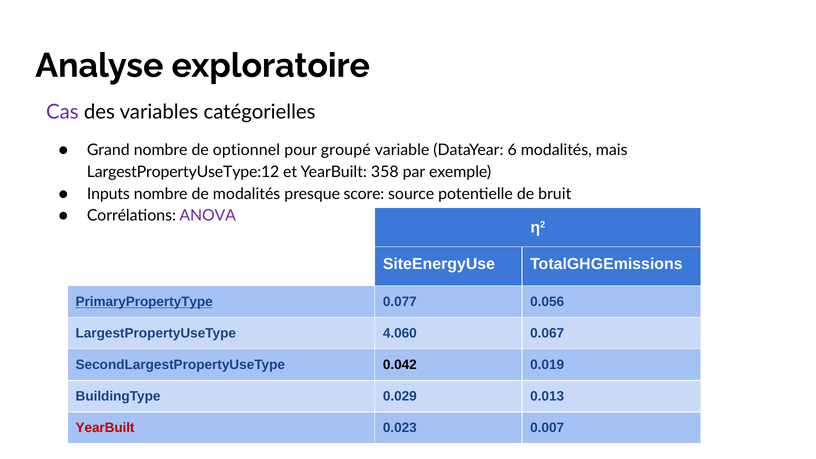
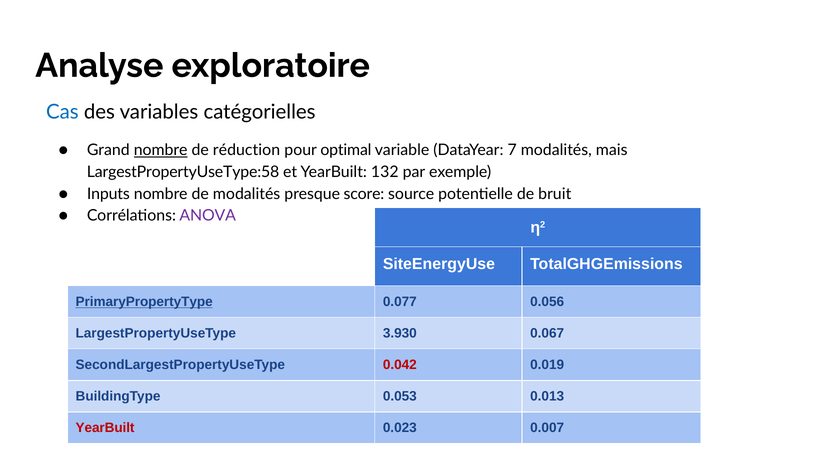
Cas colour: purple -> blue
nombre at (161, 150) underline: none -> present
optionnel: optionnel -> réduction
groupé: groupé -> optimal
6: 6 -> 7
LargestPropertyUseType:12: LargestPropertyUseType:12 -> LargestPropertyUseType:58
358: 358 -> 132
4.060: 4.060 -> 3.930
0.042 colour: black -> red
0.029: 0.029 -> 0.053
